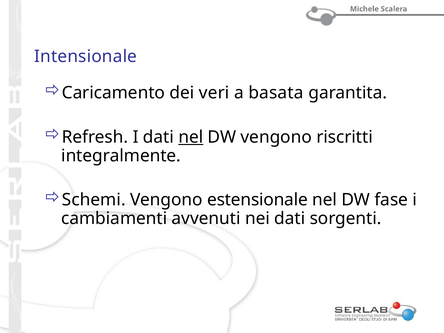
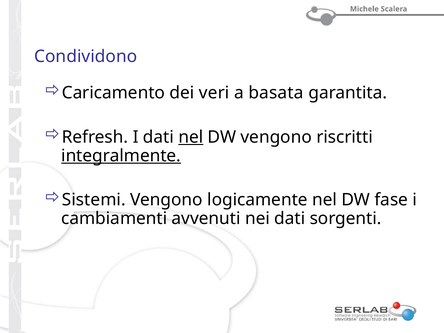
Intensionale: Intensionale -> Condividono
integralmente underline: none -> present
Schemi: Schemi -> Sistemi
estensionale: estensionale -> logicamente
